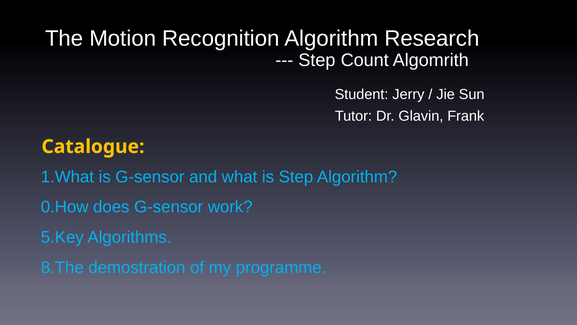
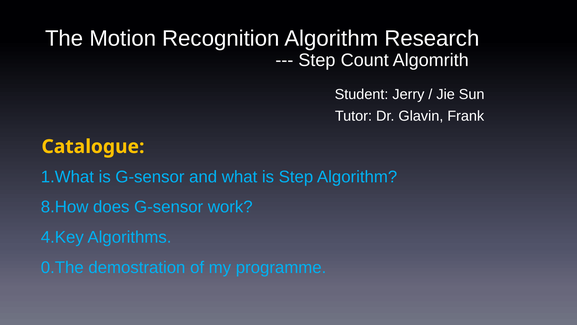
0.How: 0.How -> 8.How
5.Key: 5.Key -> 4.Key
8.The: 8.The -> 0.The
